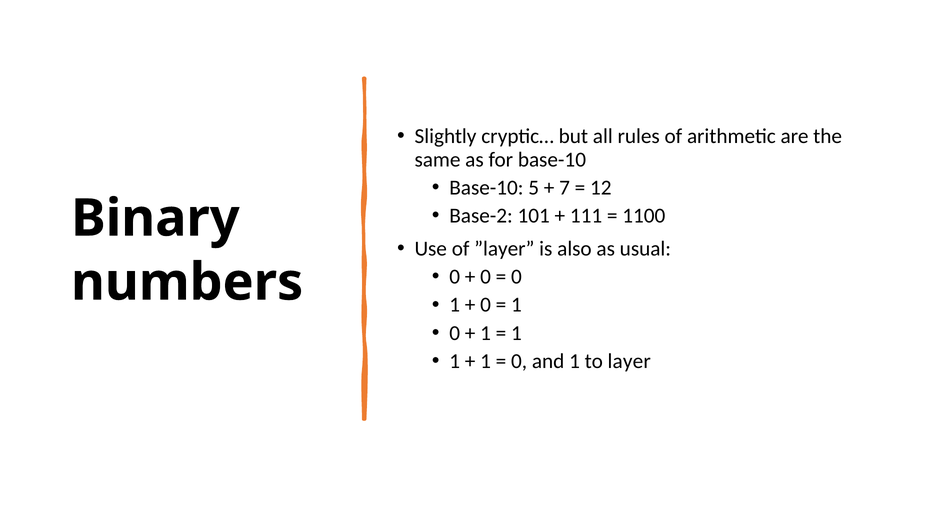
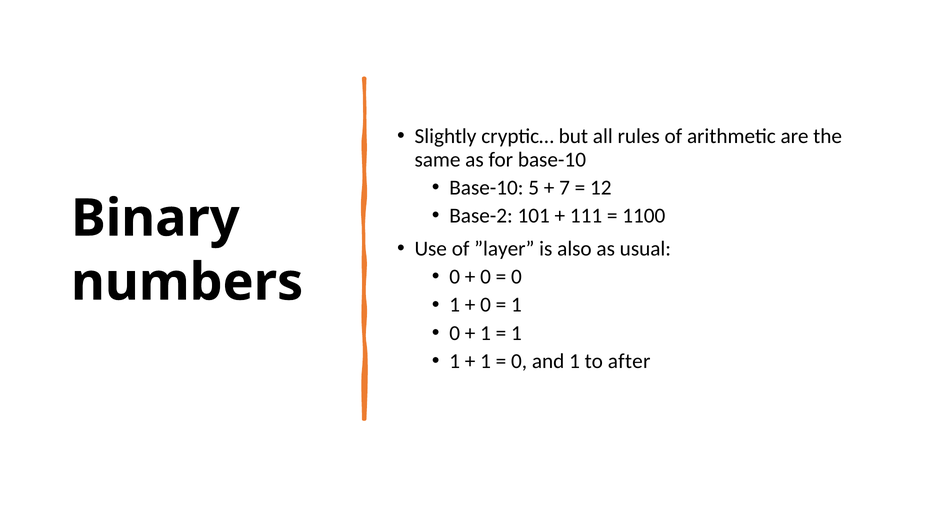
layer: layer -> after
